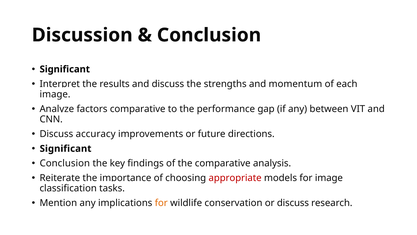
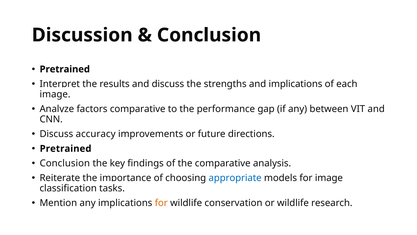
Significant at (65, 69): Significant -> Pretrained
and momentum: momentum -> implications
Significant at (66, 148): Significant -> Pretrained
appropriate colour: red -> blue
or discuss: discuss -> wildlife
